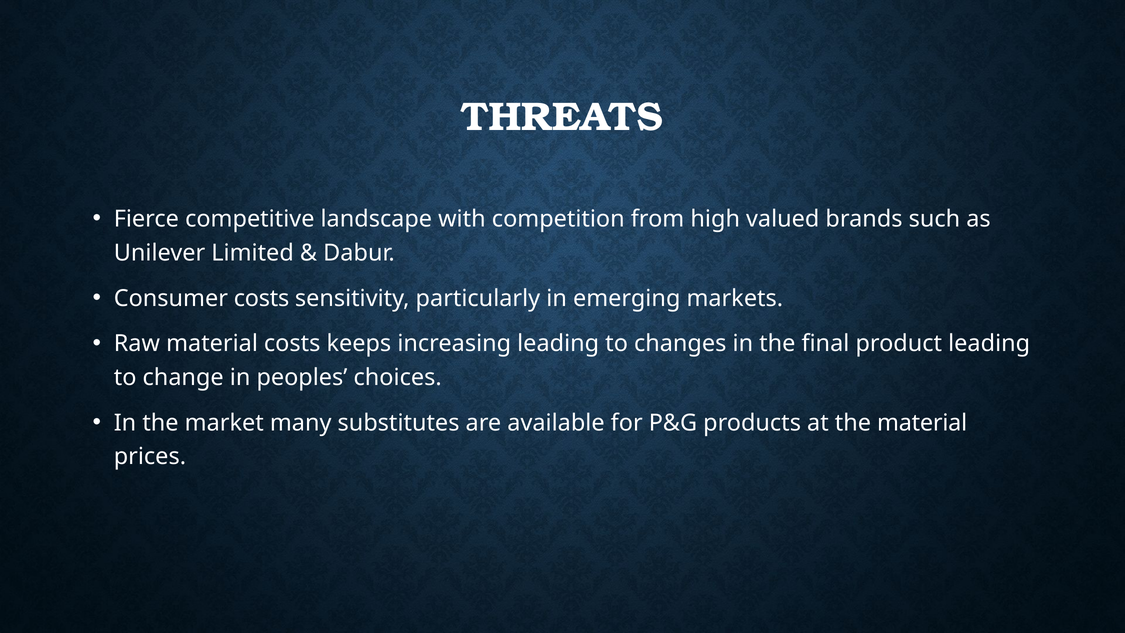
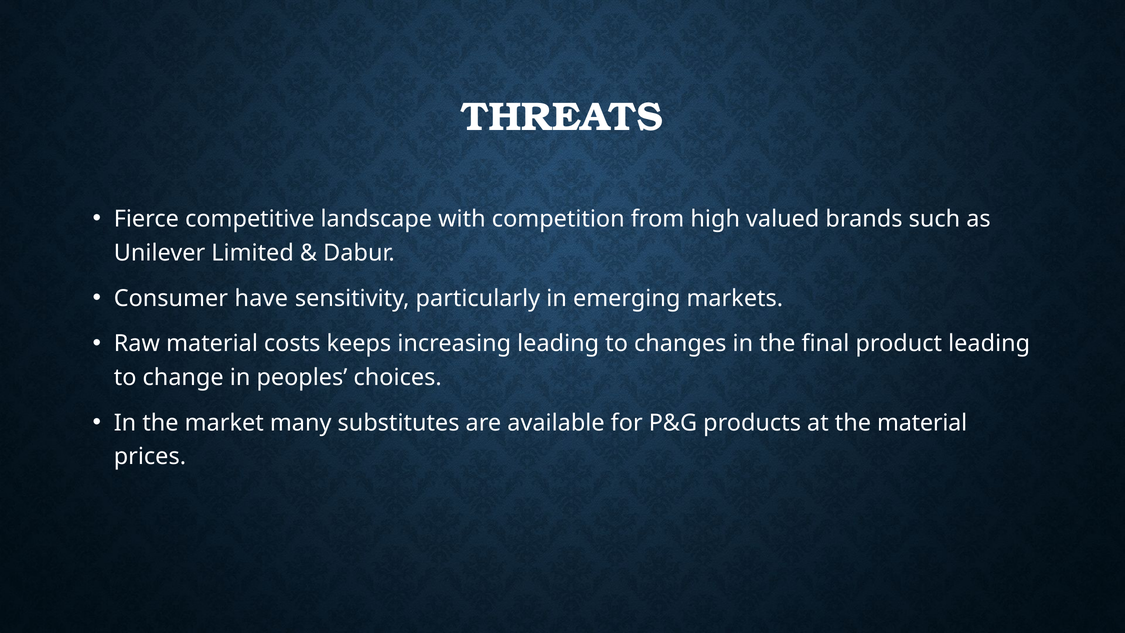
Consumer costs: costs -> have
